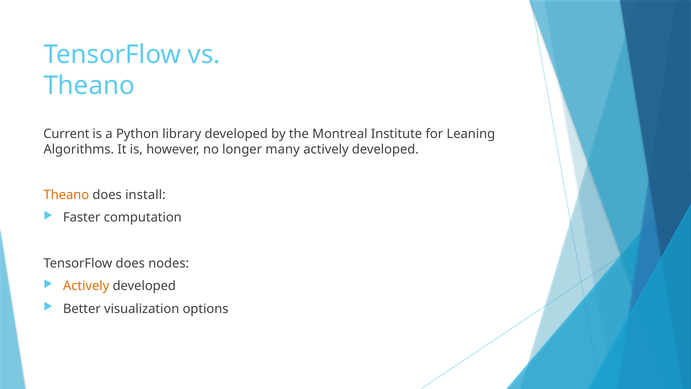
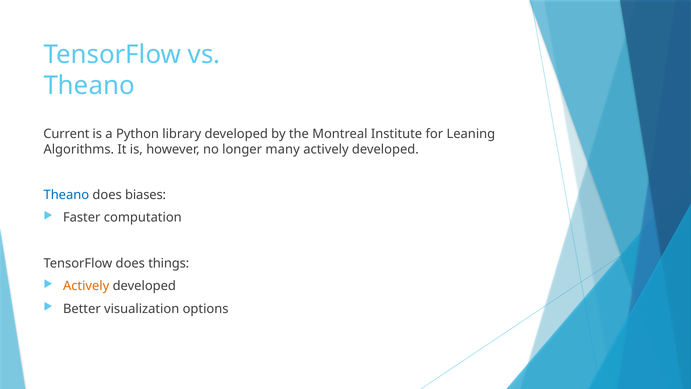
Theano at (66, 195) colour: orange -> blue
install: install -> biases
nodes: nodes -> things
